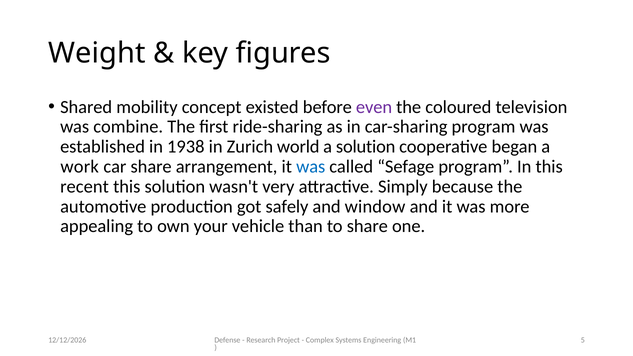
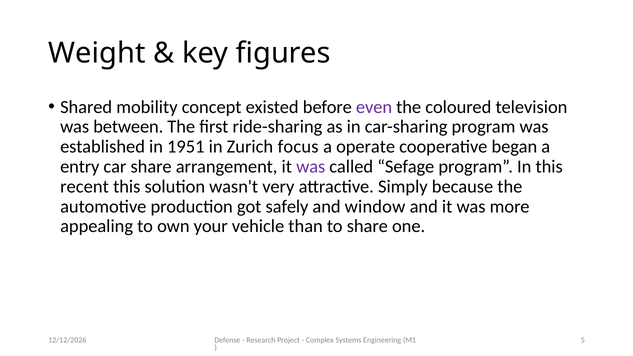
combine: combine -> between
1938: 1938 -> 1951
world: world -> focus
a solution: solution -> operate
work: work -> entry
was at (311, 167) colour: blue -> purple
